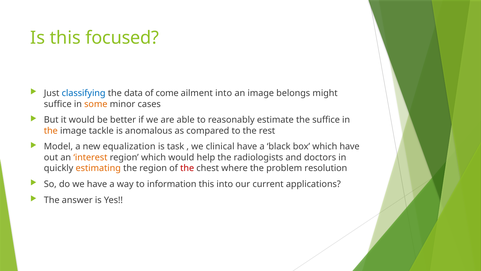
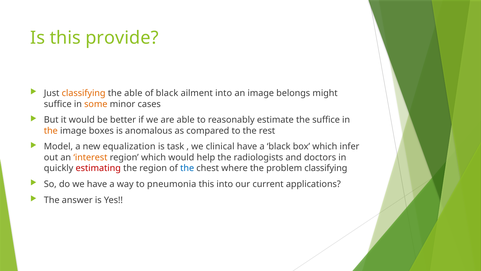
focused: focused -> provide
classifying at (84, 93) colour: blue -> orange
the data: data -> able
of come: come -> black
tackle: tackle -> boxes
which have: have -> infer
estimating colour: orange -> red
the at (187, 168) colour: red -> blue
problem resolution: resolution -> classifying
information: information -> pneumonia
